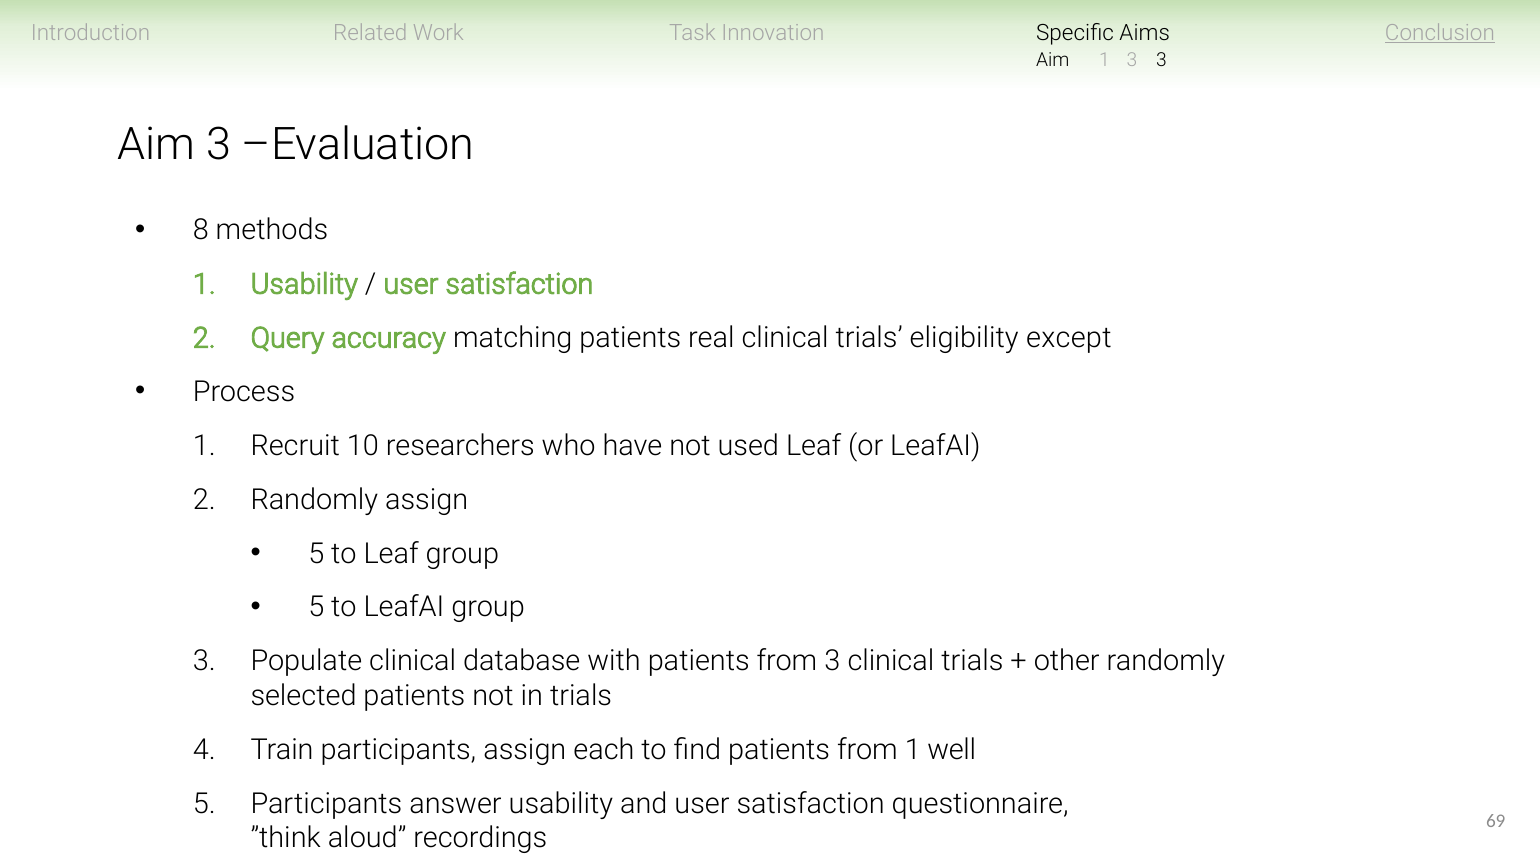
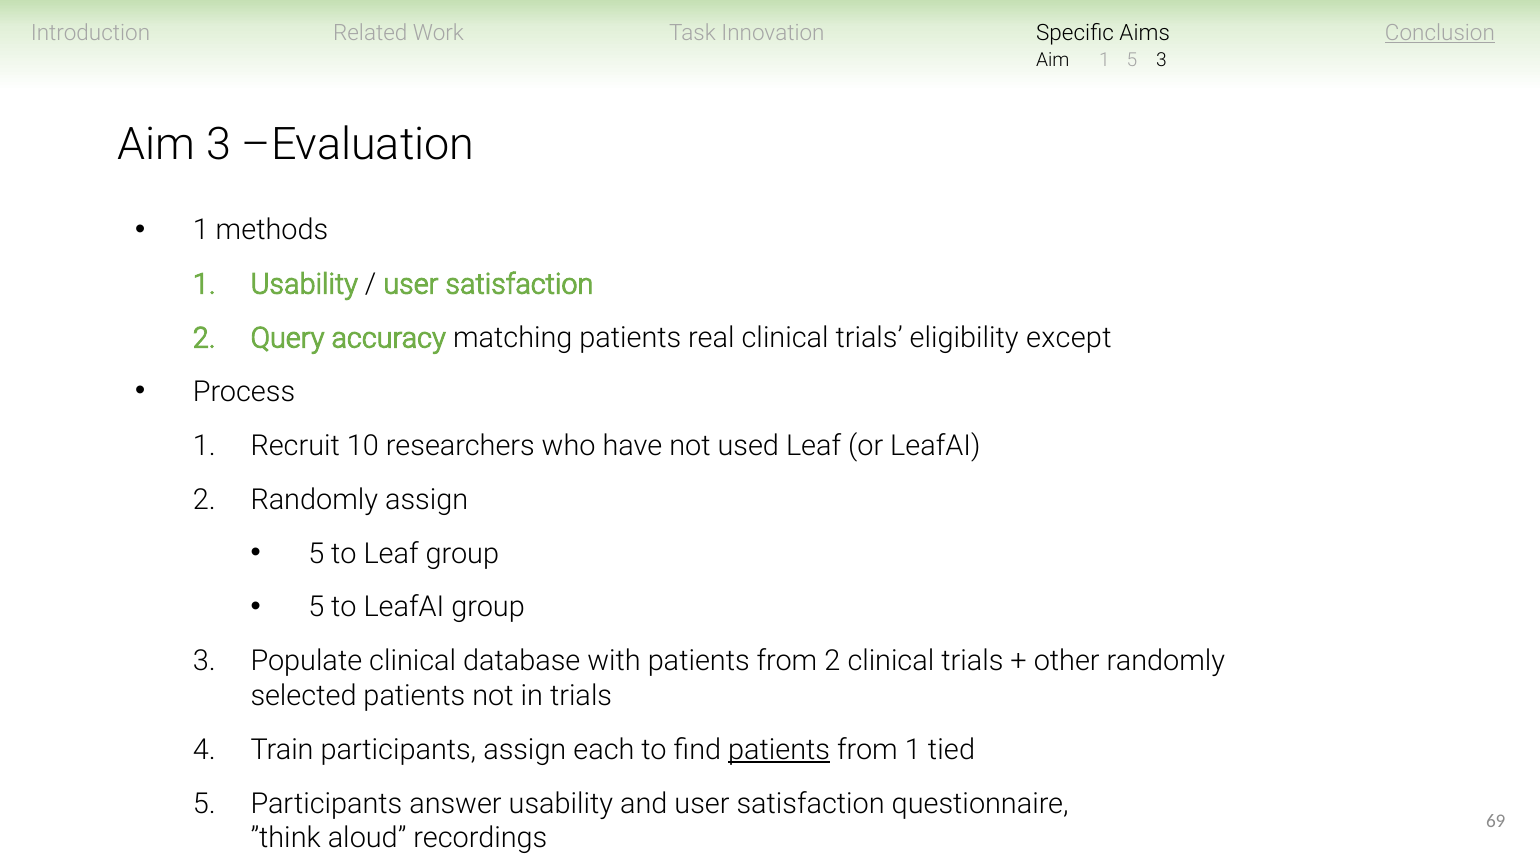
1 3: 3 -> 5
8 at (201, 230): 8 -> 1
from 3: 3 -> 2
patients at (779, 750) underline: none -> present
well: well -> tied
